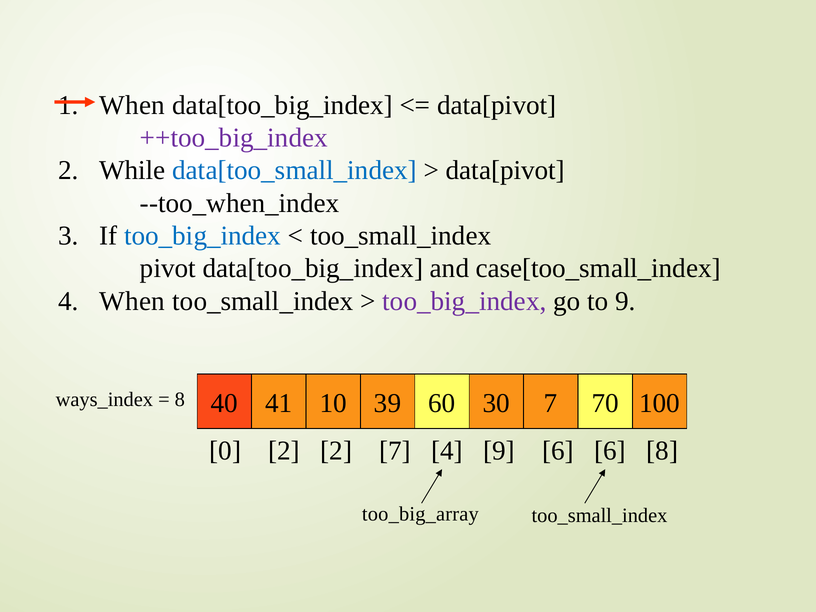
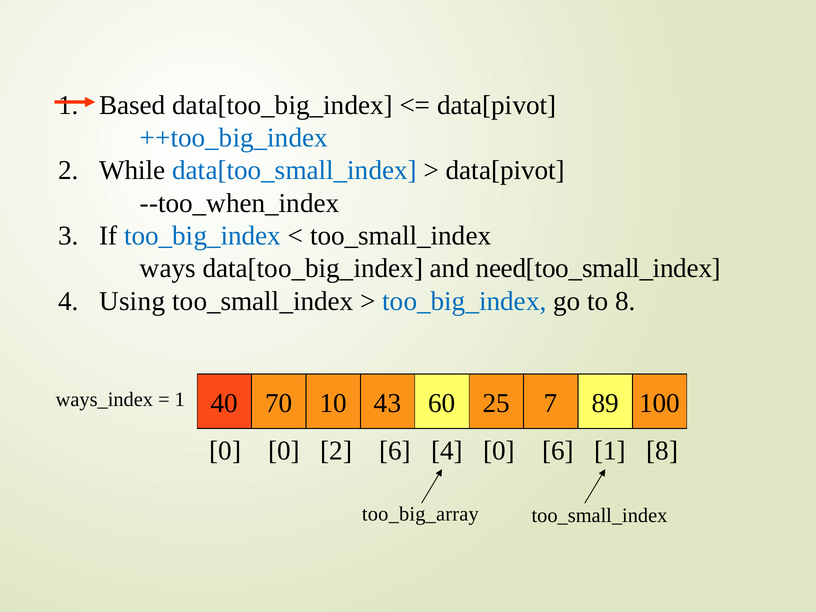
When at (132, 105): When -> Based
++too_big_index colour: purple -> blue
pivot: pivot -> ways
case[too_small_index: case[too_small_index -> need[too_small_index
4 When: When -> Using
too_big_index at (464, 301) colour: purple -> blue
to 9: 9 -> 8
8 at (180, 400): 8 -> 1
41: 41 -> 70
39: 39 -> 43
30: 30 -> 25
70: 70 -> 89
0 2: 2 -> 0
2 7: 7 -> 6
4 9: 9 -> 0
6 6: 6 -> 1
